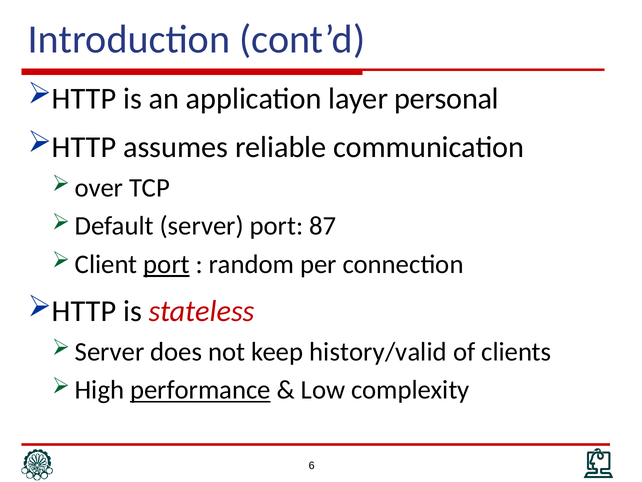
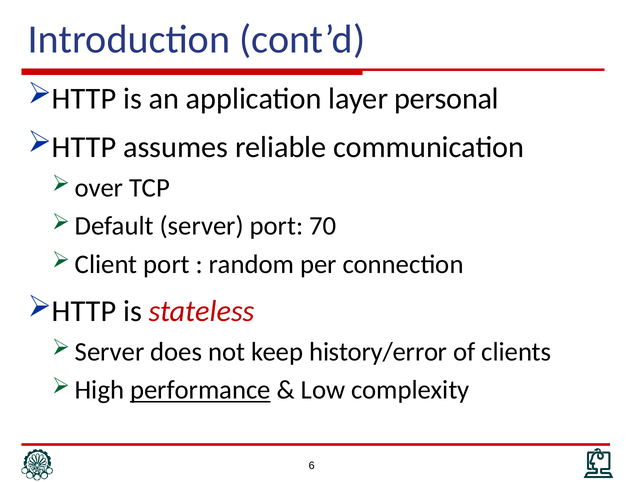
87: 87 -> 70
port at (167, 264) underline: present -> none
history/valid: history/valid -> history/error
